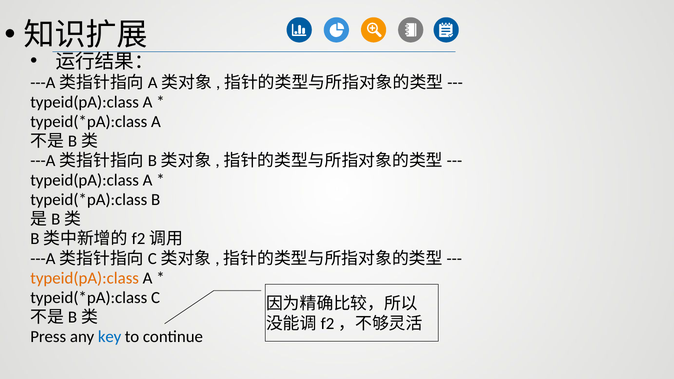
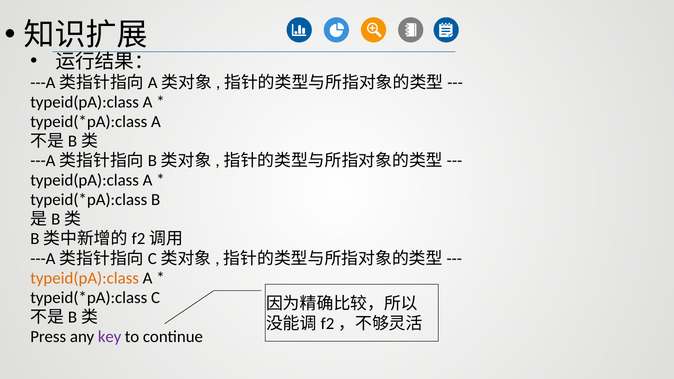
key colour: blue -> purple
